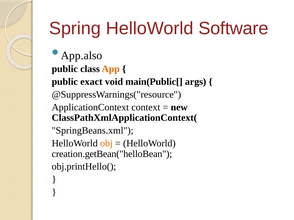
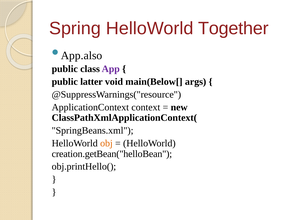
Software: Software -> Together
App colour: orange -> purple
exact: exact -> latter
main(Public[: main(Public[ -> main(Below[
